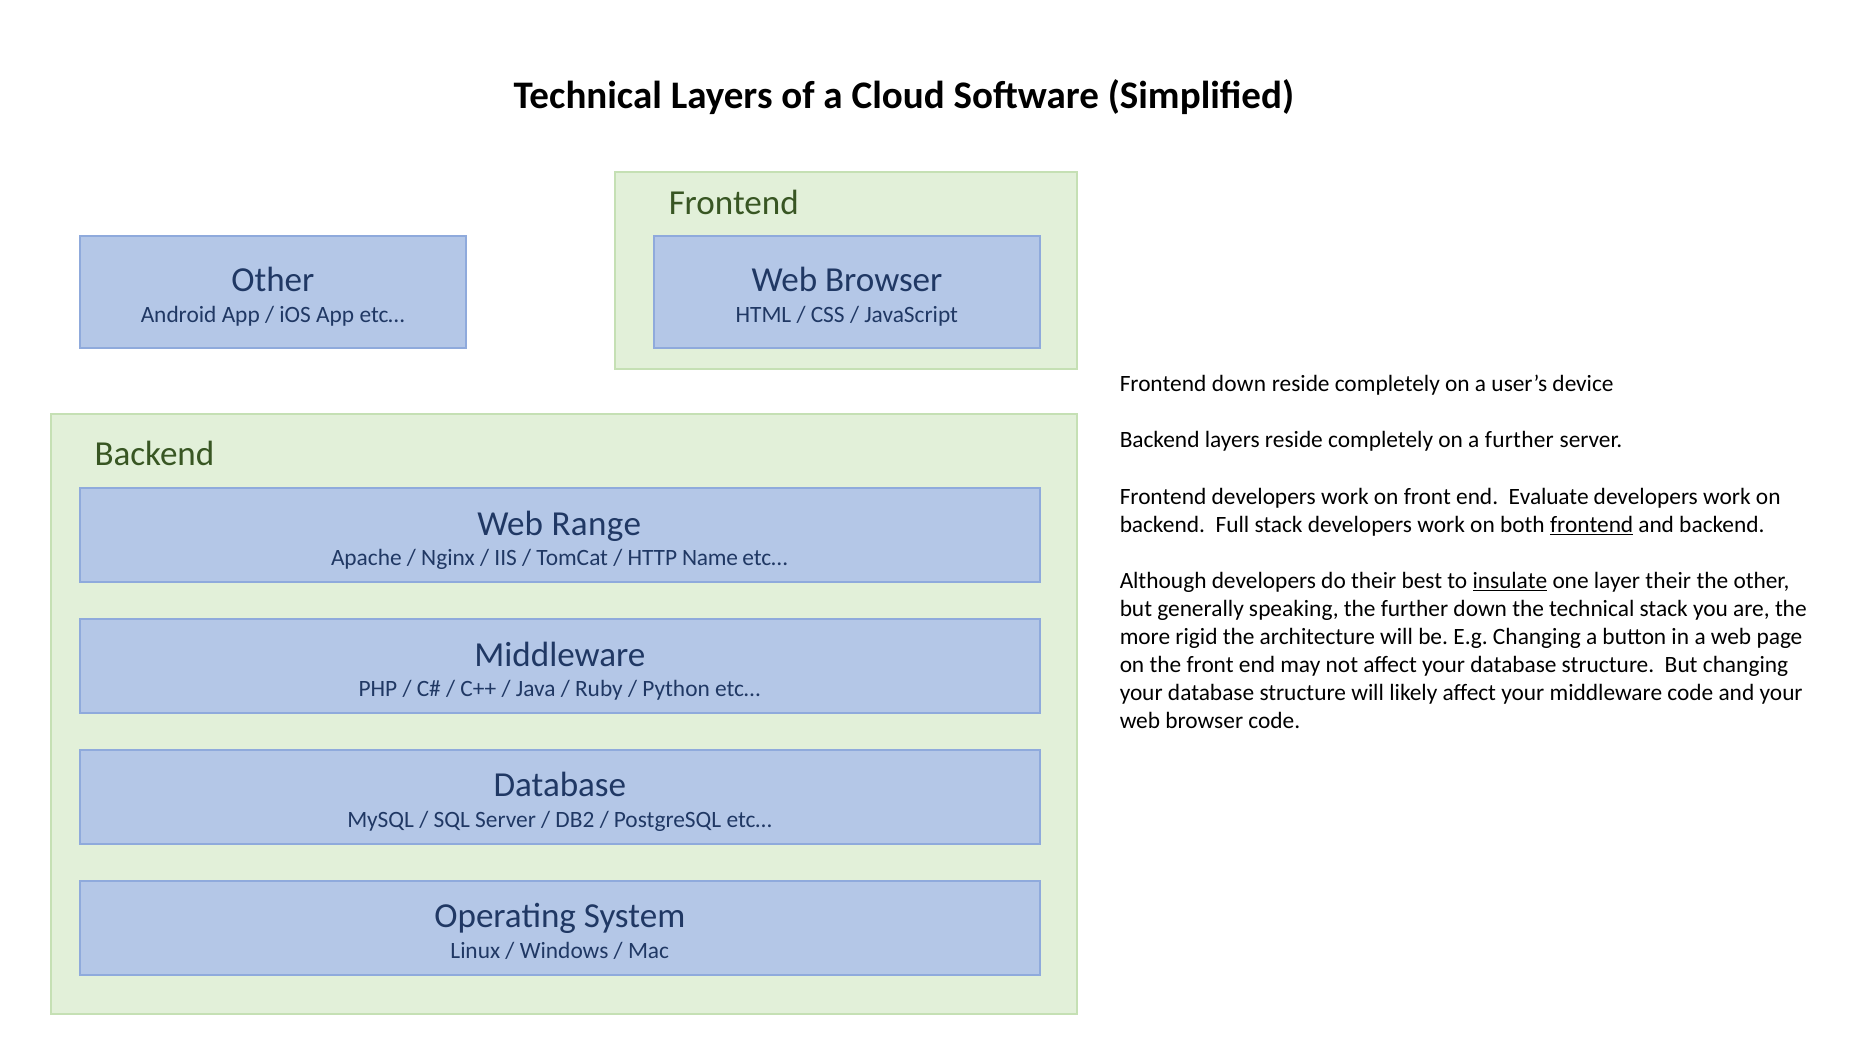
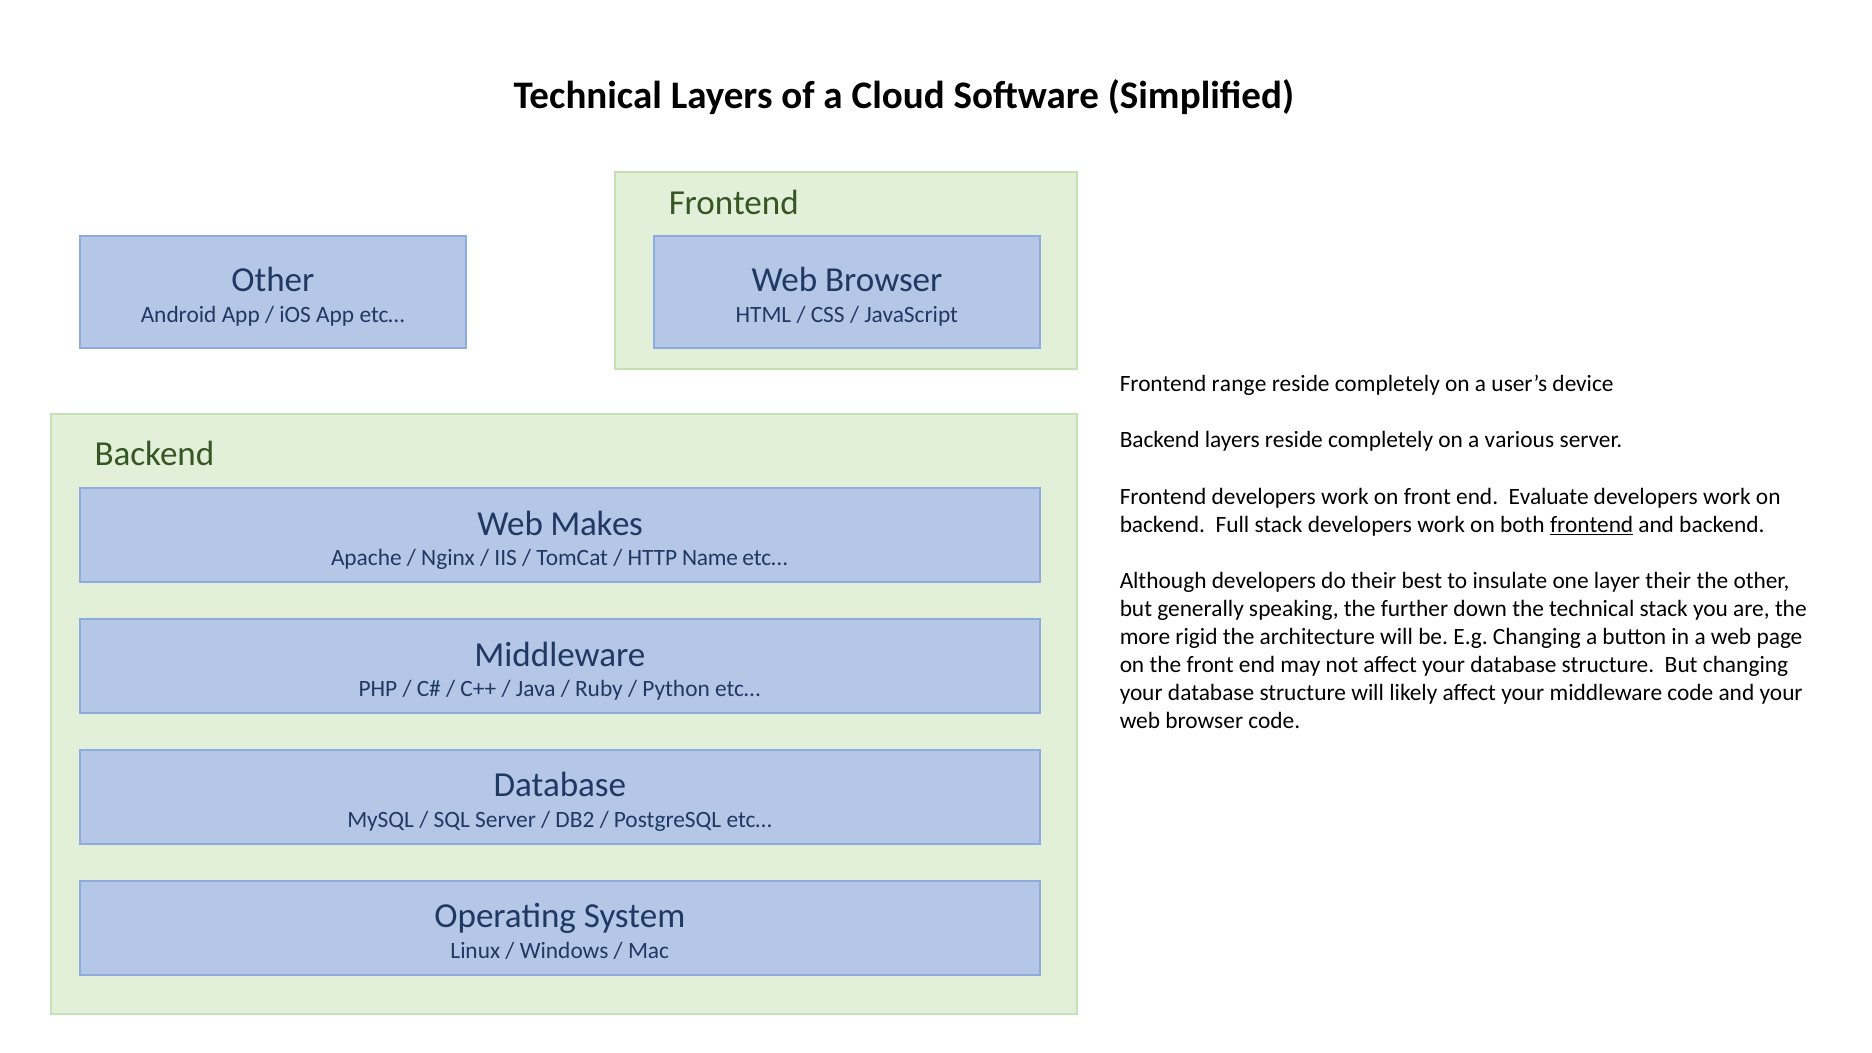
Frontend down: down -> range
a further: further -> various
Range: Range -> Makes
insulate underline: present -> none
